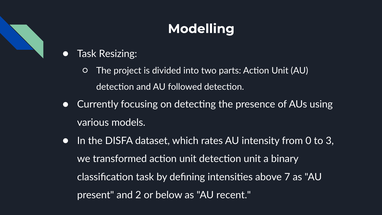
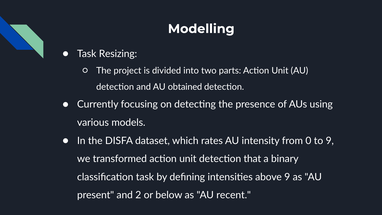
followed: followed -> obtained
to 3: 3 -> 9
detection unit: unit -> that
above 7: 7 -> 9
